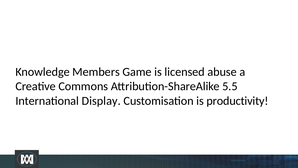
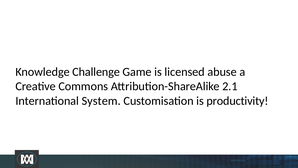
Members: Members -> Challenge
5.5: 5.5 -> 2.1
Display: Display -> System
